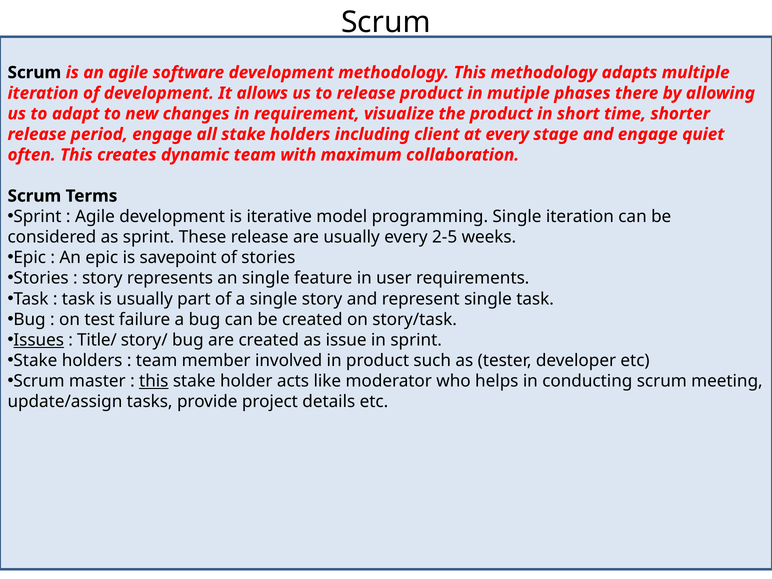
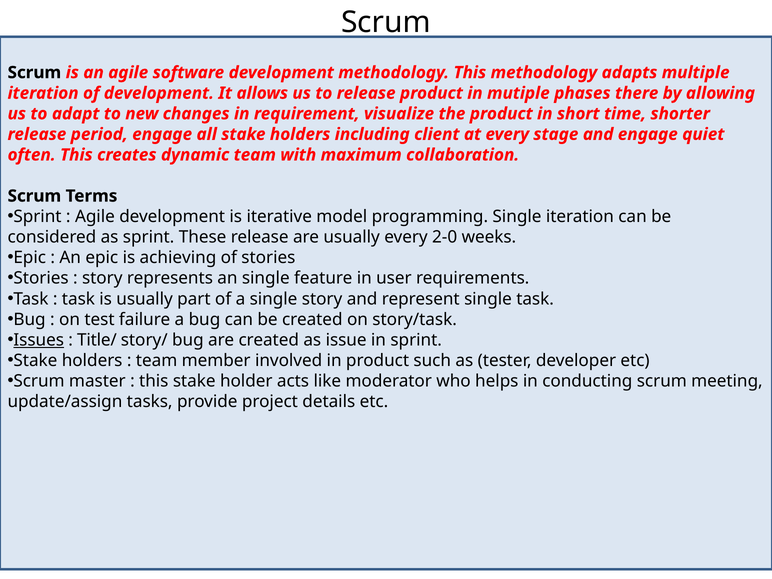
2-5: 2-5 -> 2-0
savepoint: savepoint -> achieving
this at (154, 381) underline: present -> none
